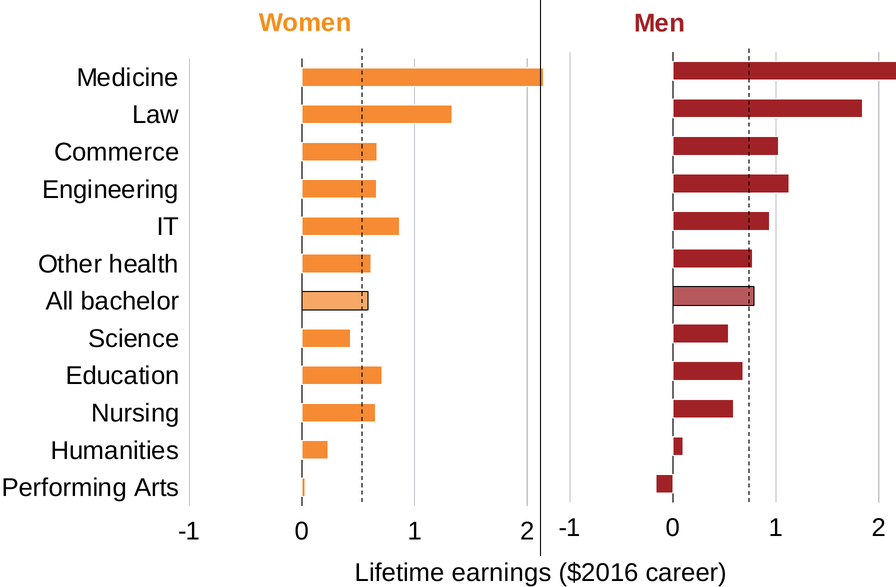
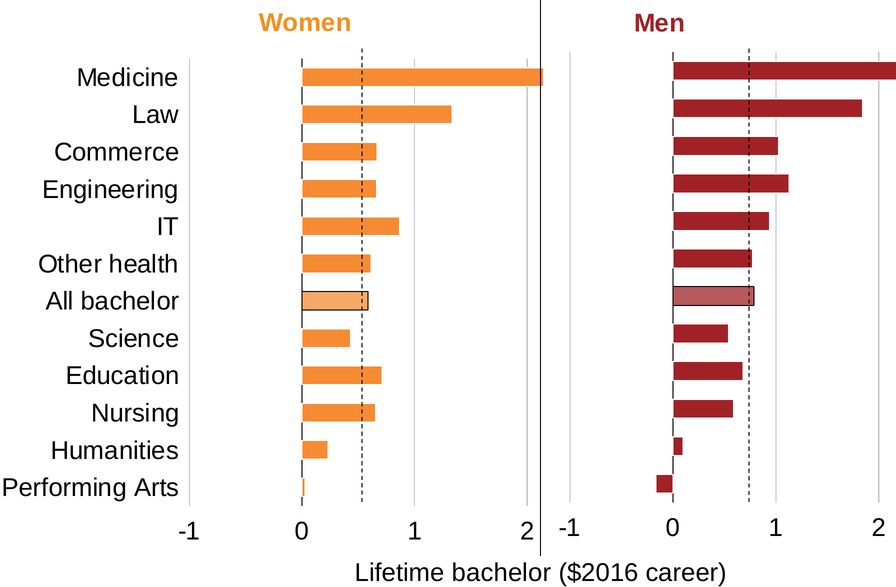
Lifetime earnings: earnings -> bachelor
